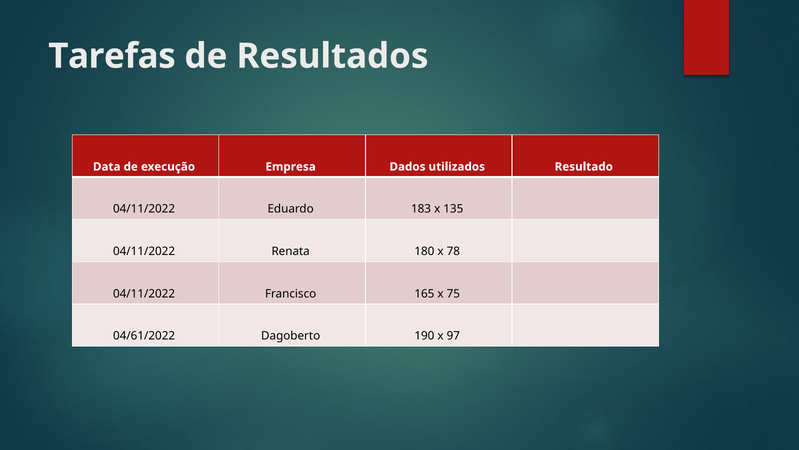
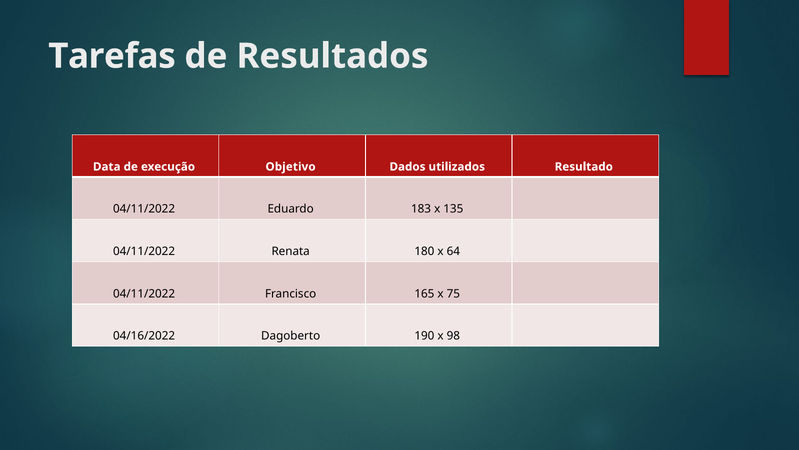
Empresa: Empresa -> Objetivo
78: 78 -> 64
04/61/2022: 04/61/2022 -> 04/16/2022
97: 97 -> 98
